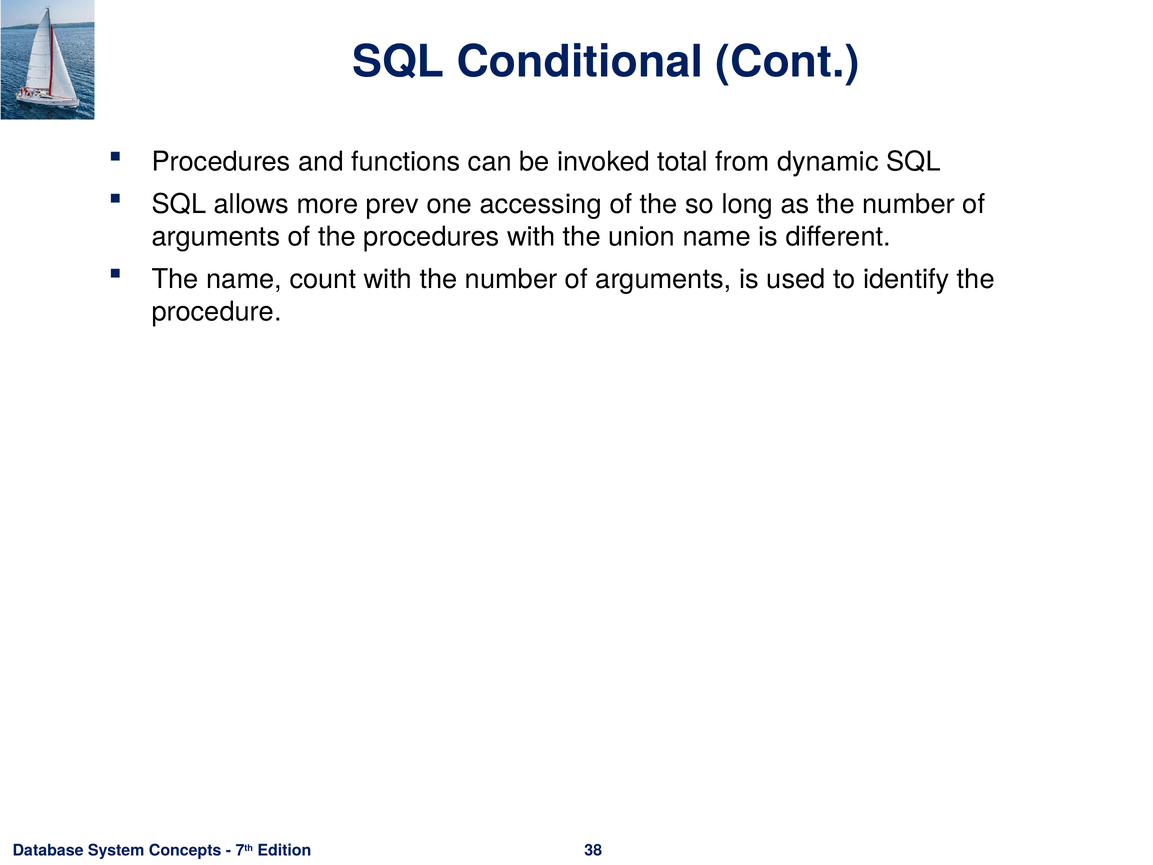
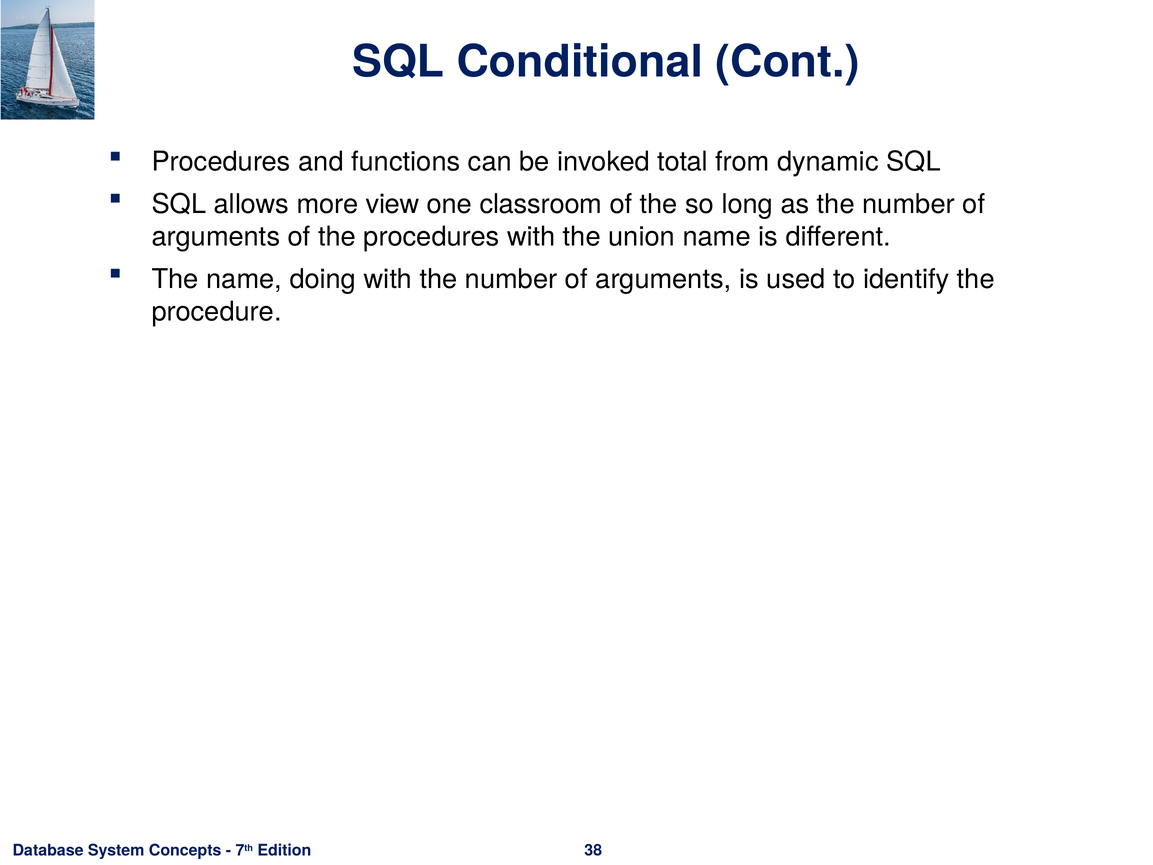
prev: prev -> view
accessing: accessing -> classroom
count: count -> doing
